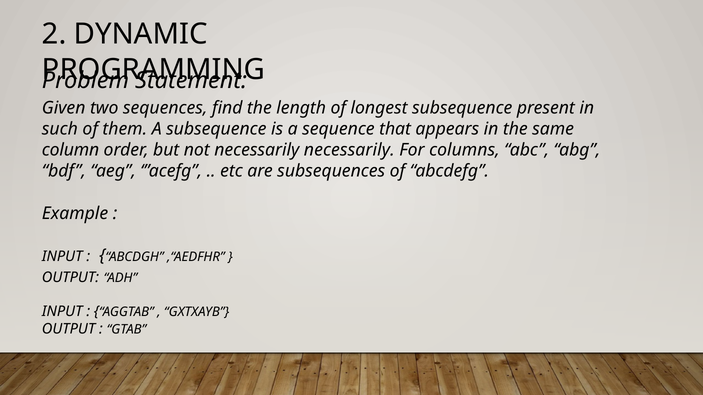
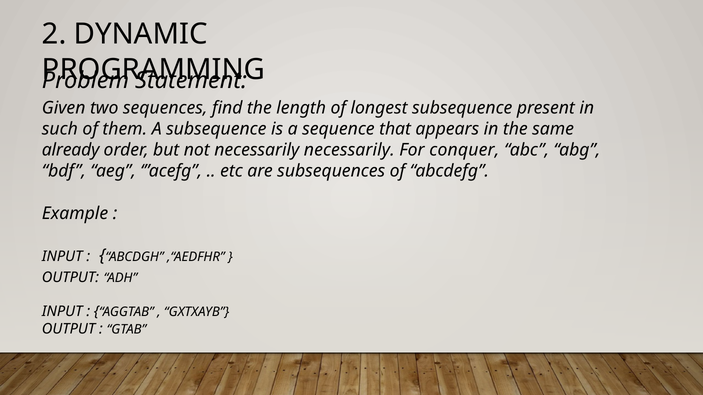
column: column -> already
columns: columns -> conquer
